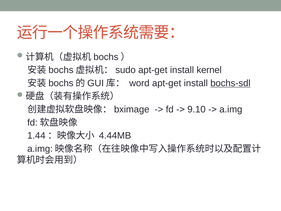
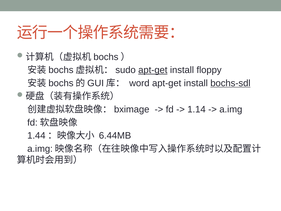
apt-get at (153, 70) underline: none -> present
kernel: kernel -> floppy
9.10: 9.10 -> 1.14
4.44MB: 4.44MB -> 6.44MB
